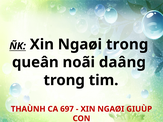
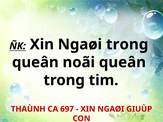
noãi daâng: daâng -> queân
